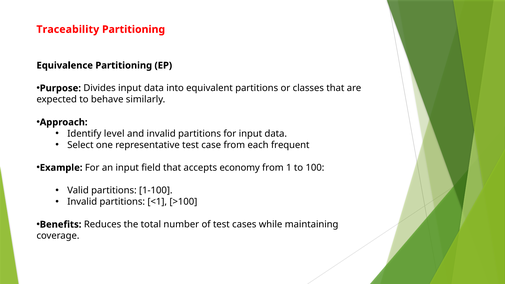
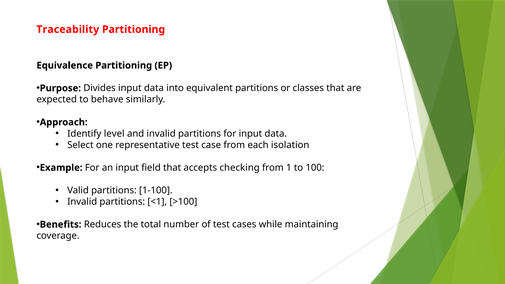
frequent: frequent -> isolation
economy: economy -> checking
